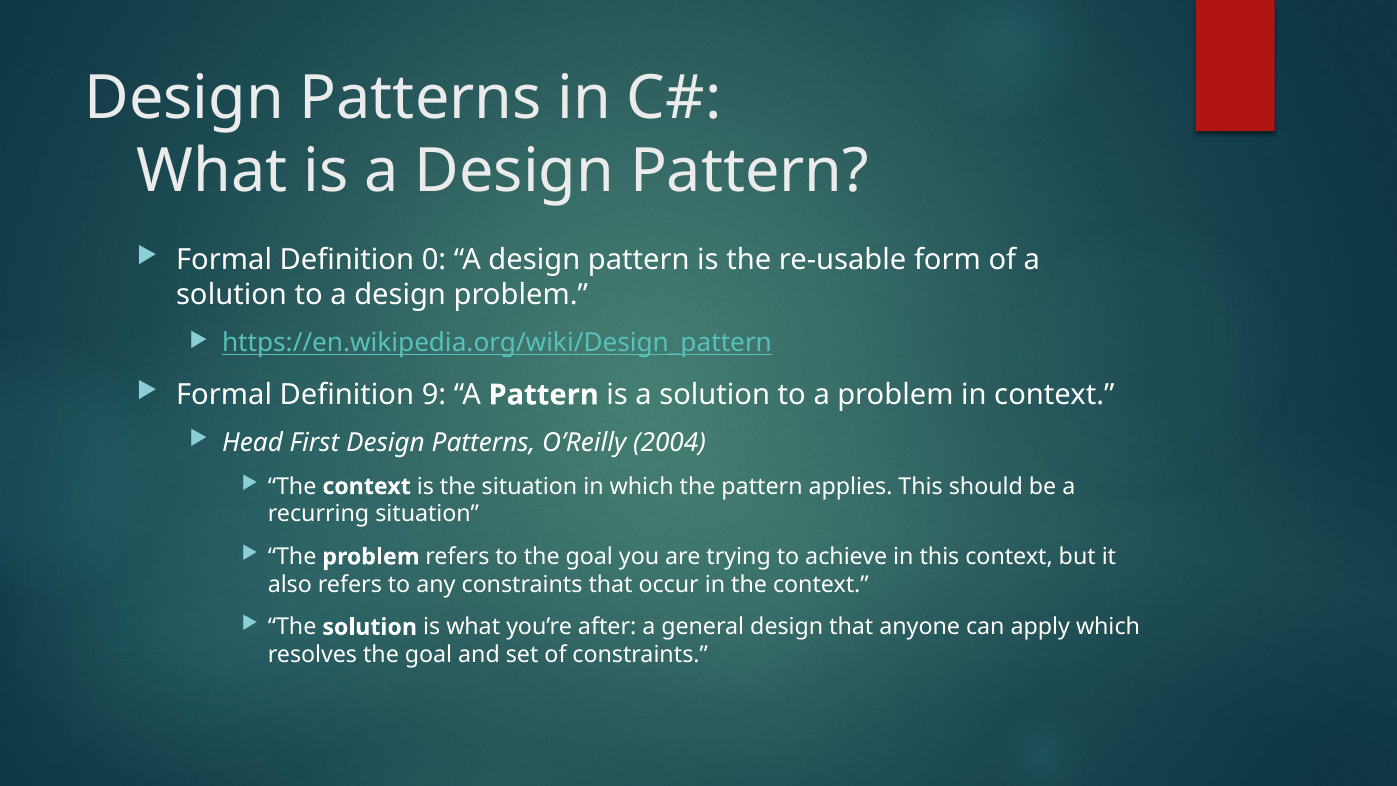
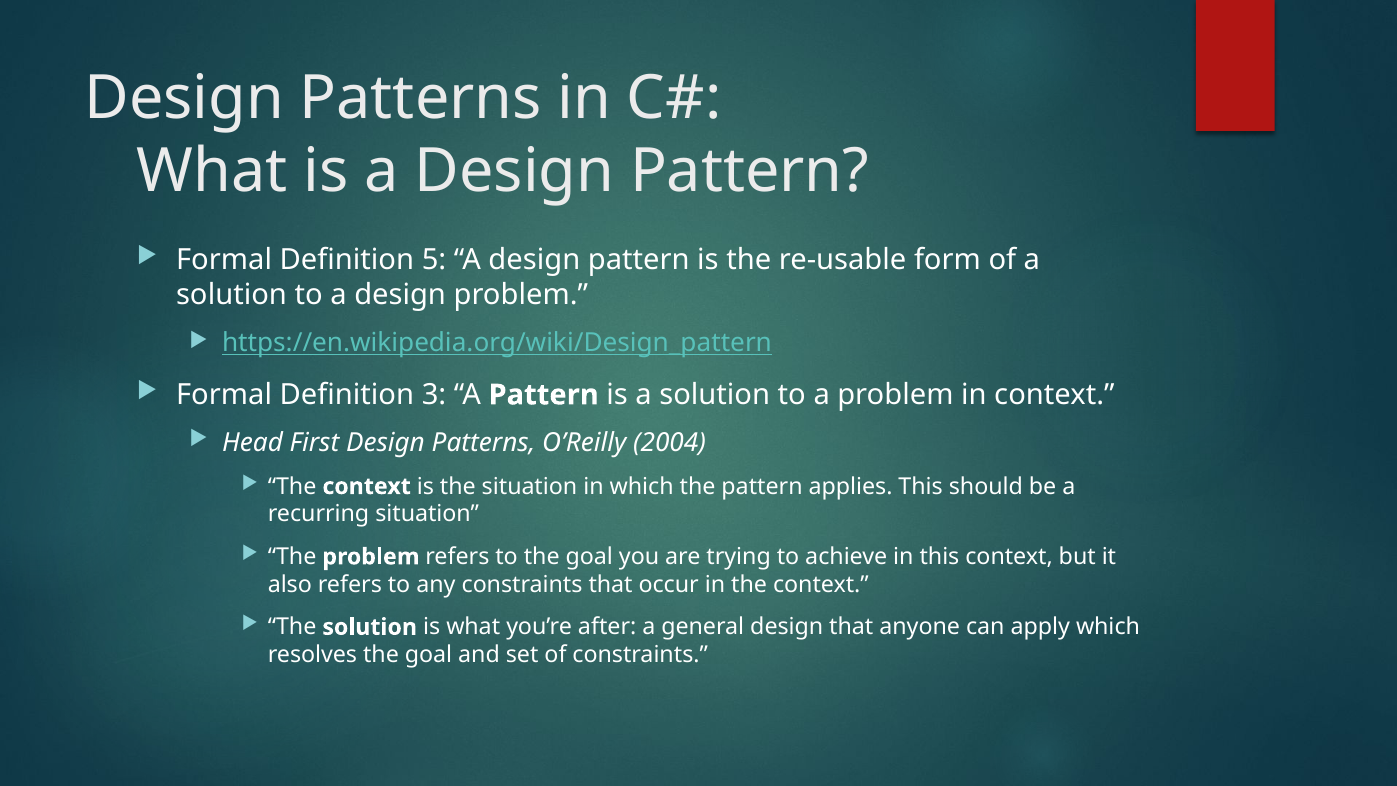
0: 0 -> 5
9: 9 -> 3
